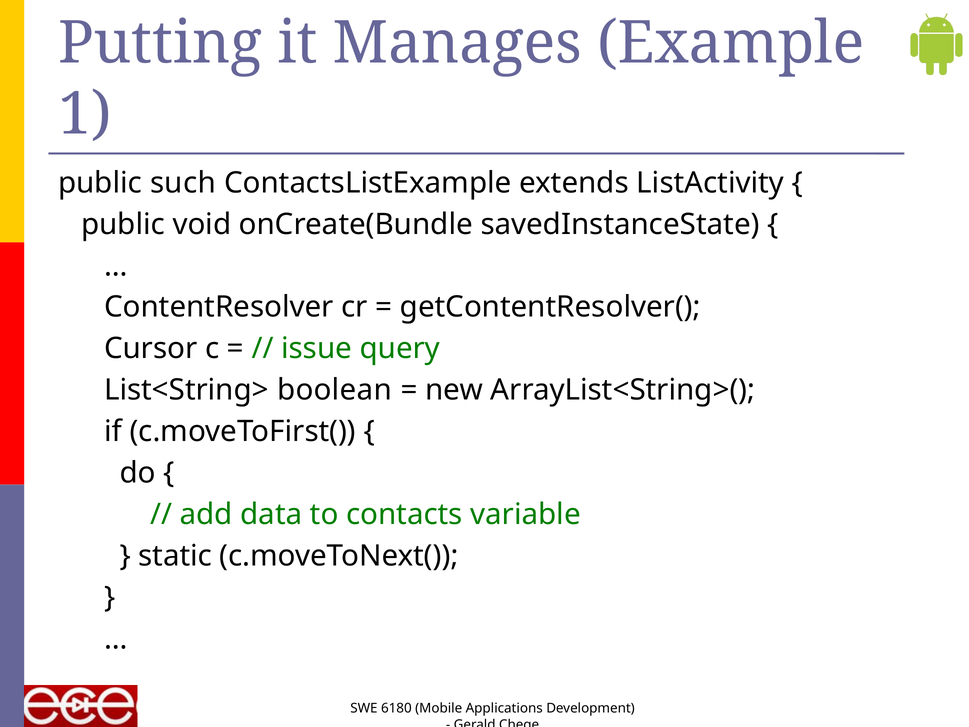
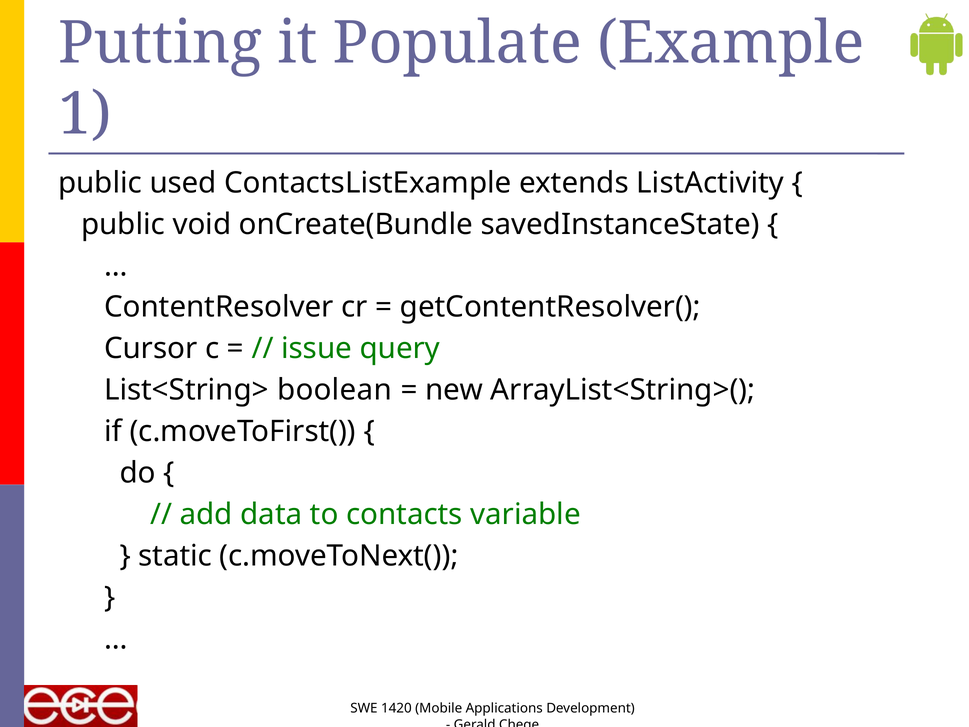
Manages: Manages -> Populate
such: such -> used
6180: 6180 -> 1420
